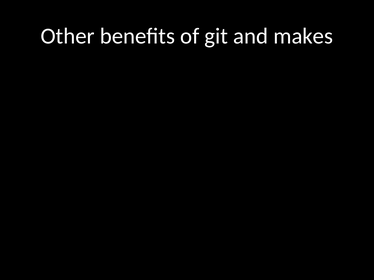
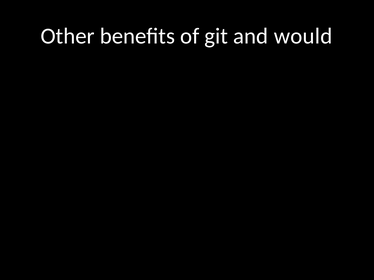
makes: makes -> would
